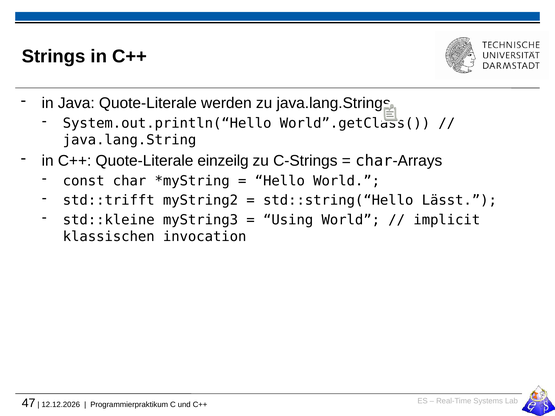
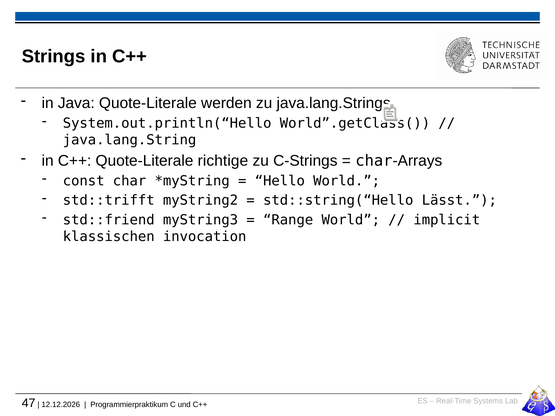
einzeilg: einzeilg -> richtige
std::kleine: std::kleine -> std::friend
Using: Using -> Range
